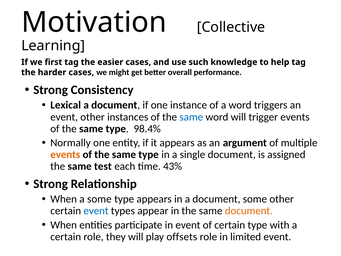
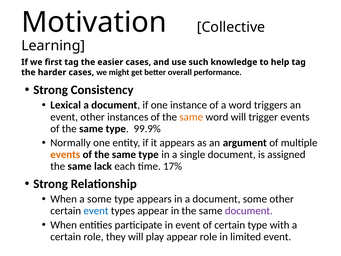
same at (191, 117) colour: blue -> orange
98.4%: 98.4% -> 99.9%
test: test -> lack
43%: 43% -> 17%
document at (249, 211) colour: orange -> purple
play offsets: offsets -> appear
